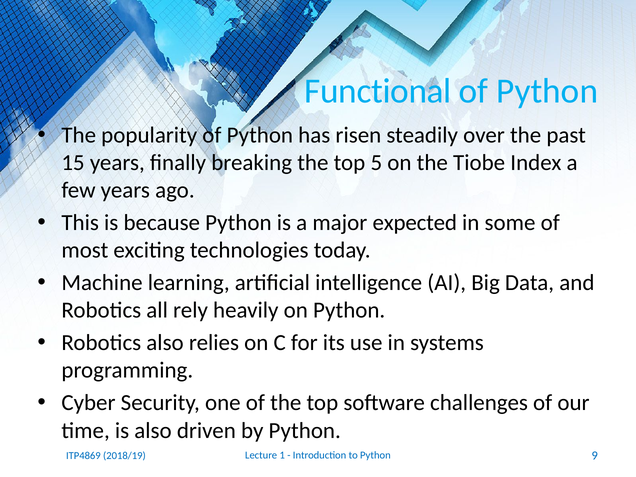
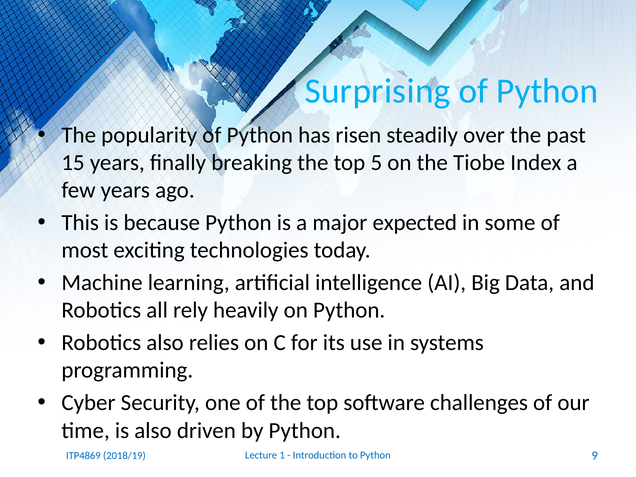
Functional: Functional -> Surprising
